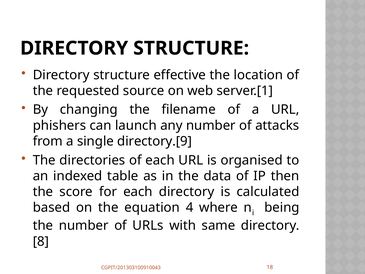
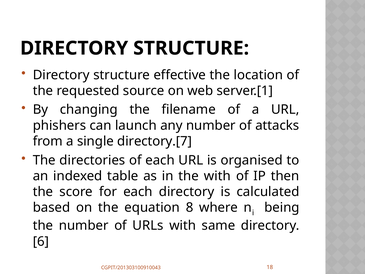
directory.[9: directory.[9 -> directory.[7
the data: data -> with
4: 4 -> 8
8: 8 -> 6
